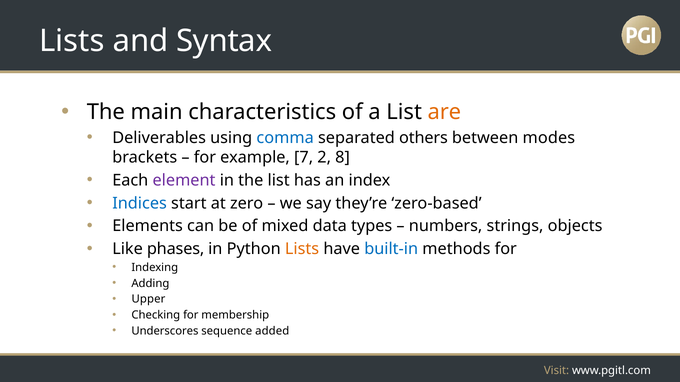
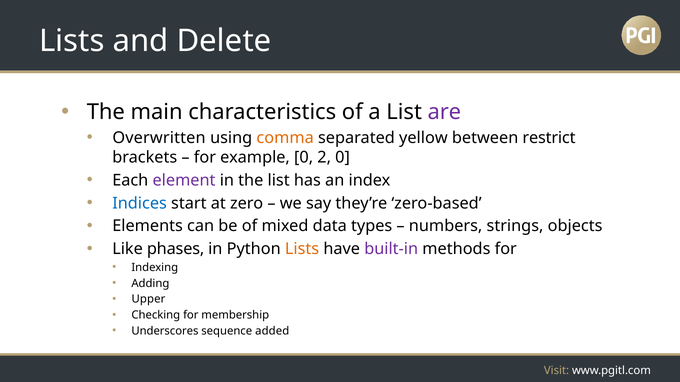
Syntax: Syntax -> Delete
are colour: orange -> purple
Deliverables: Deliverables -> Overwritten
comma colour: blue -> orange
others: others -> yellow
modes: modes -> restrict
example 7: 7 -> 0
2 8: 8 -> 0
built-in colour: blue -> purple
